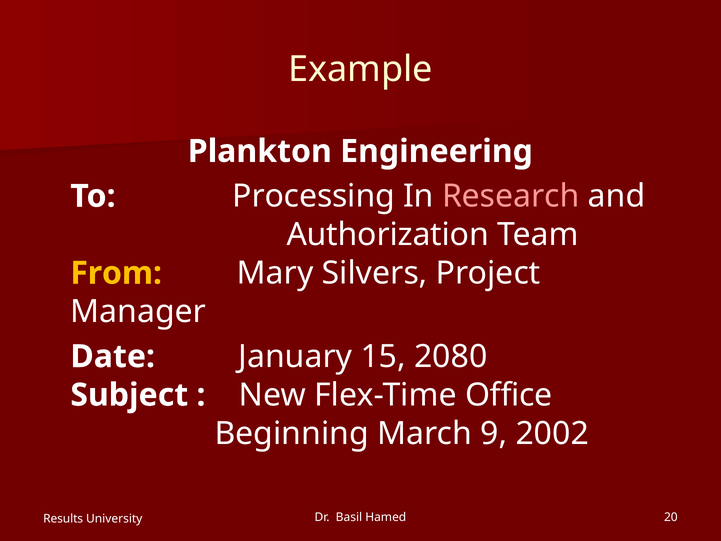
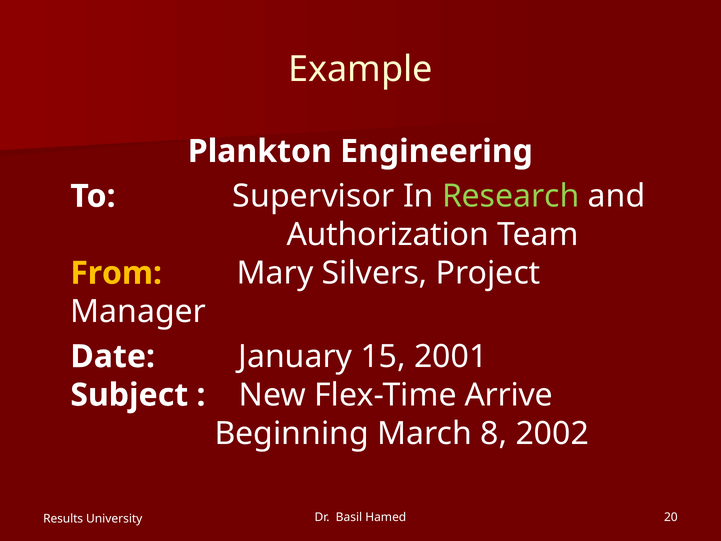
Processing: Processing -> Supervisor
Research colour: pink -> light green
2080: 2080 -> 2001
Office: Office -> Arrive
9: 9 -> 8
